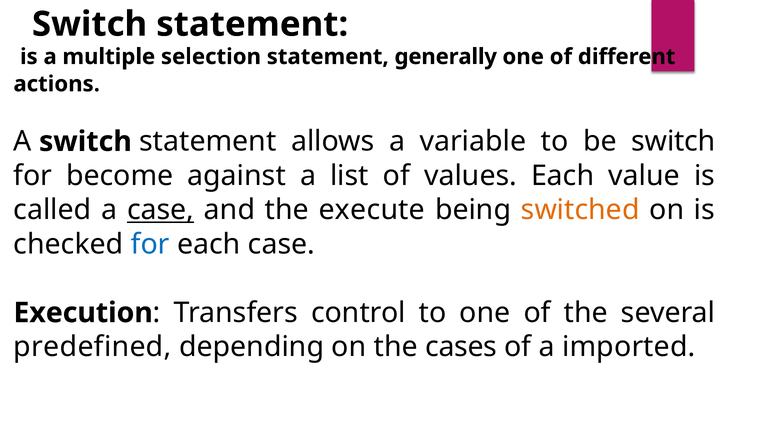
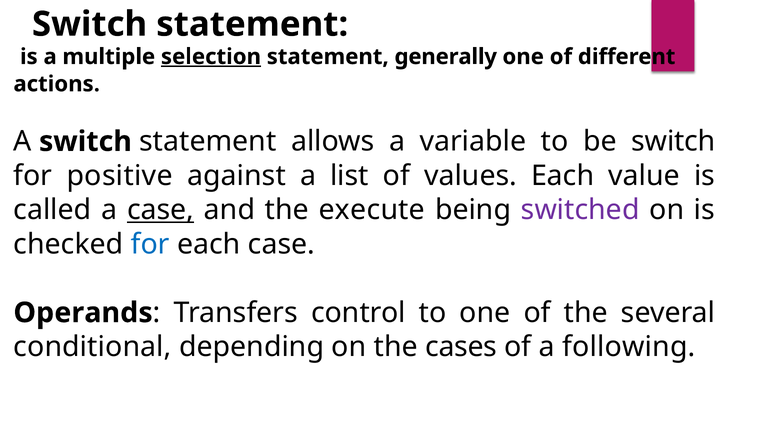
selection underline: none -> present
become: become -> positive
switched colour: orange -> purple
Execution: Execution -> Operands
predefined: predefined -> conditional
imported: imported -> following
